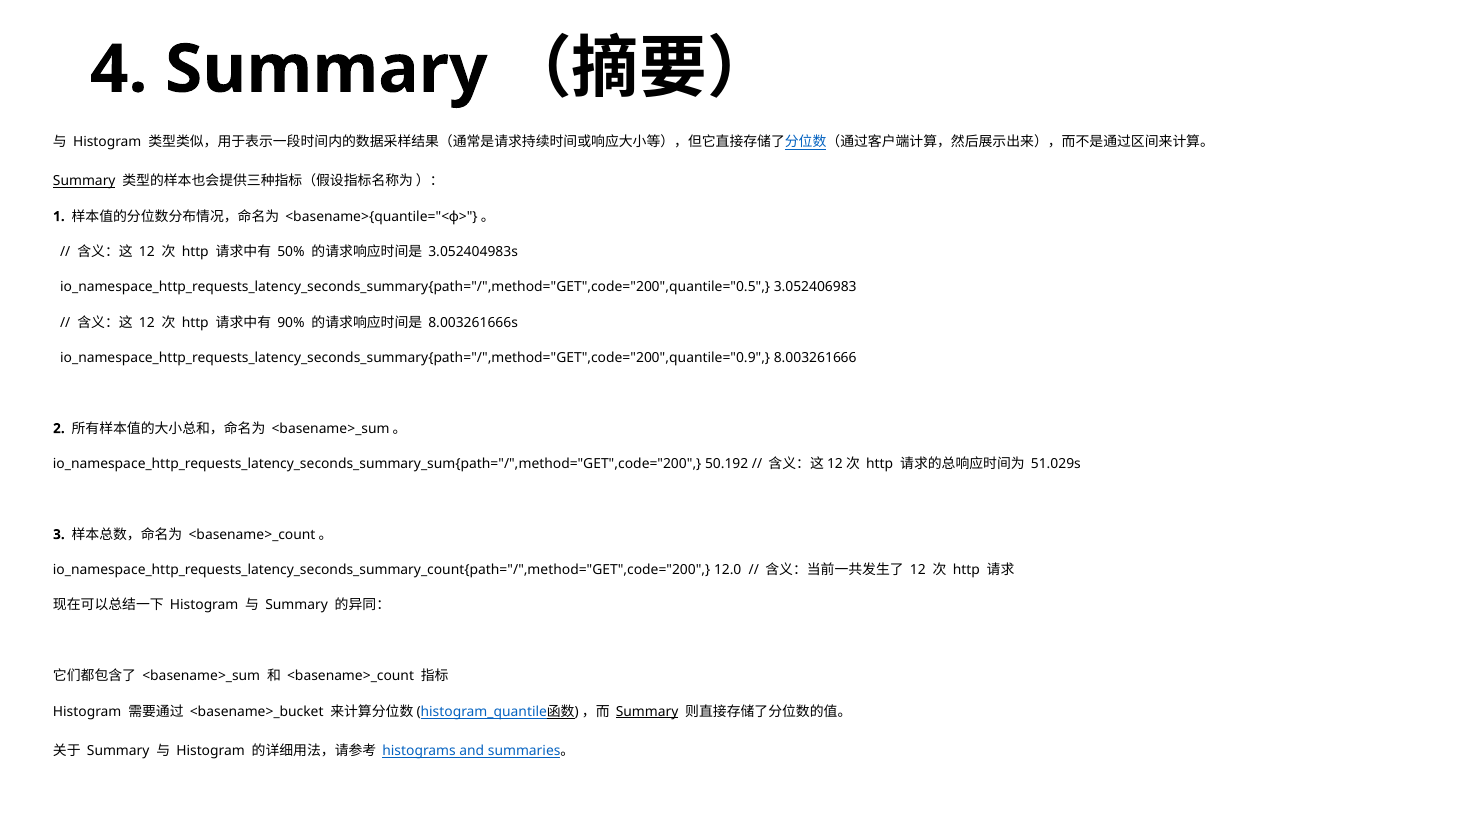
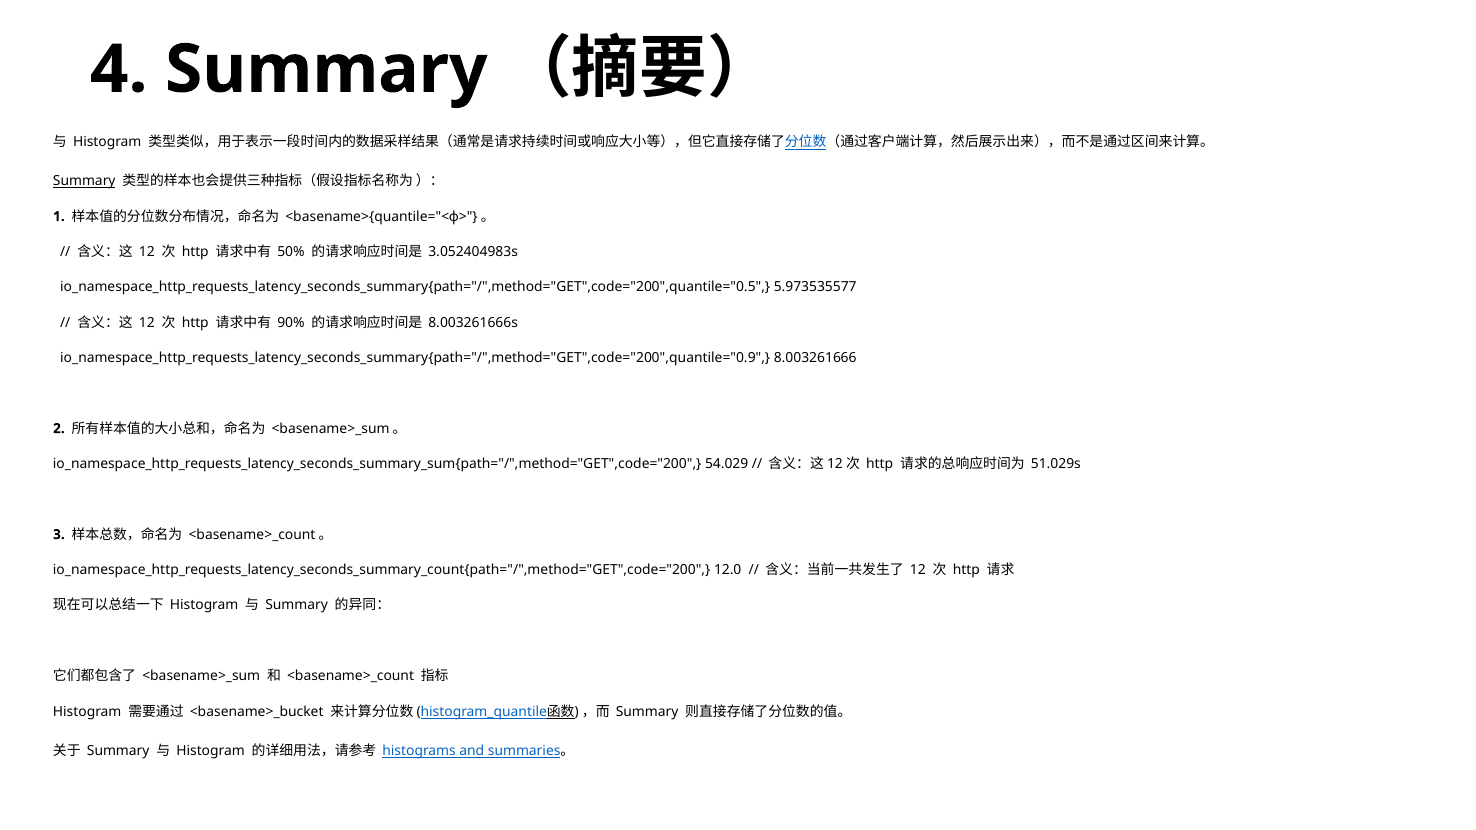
3.052406983: 3.052406983 -> 5.973535577
50.192: 50.192 -> 54.029
Summary at (647, 712) underline: present -> none
